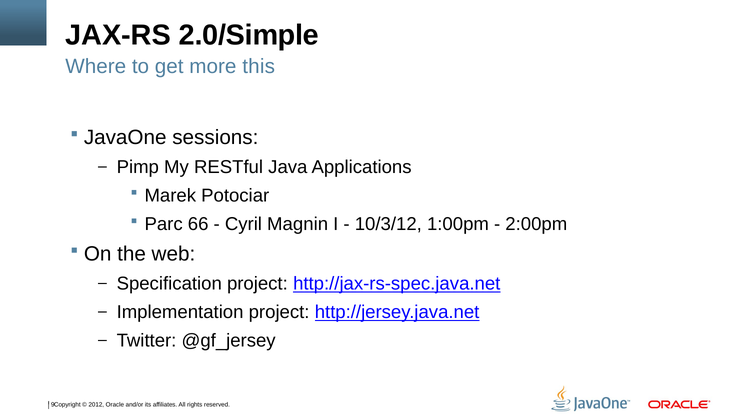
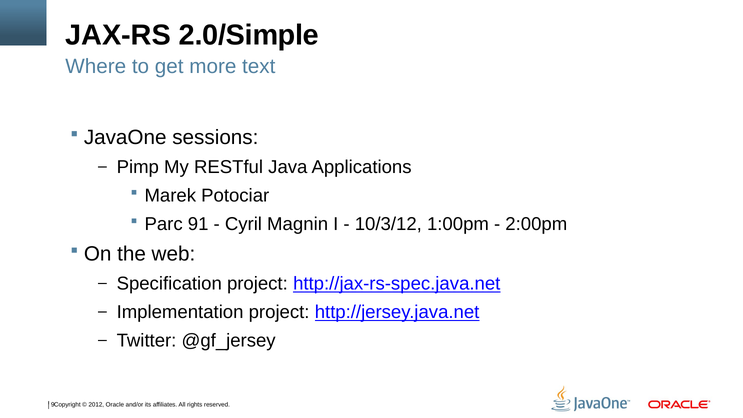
this: this -> text
66: 66 -> 91
